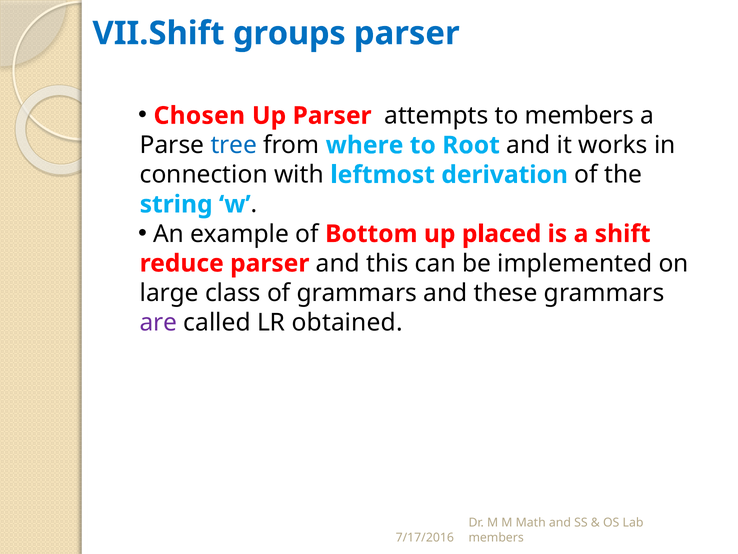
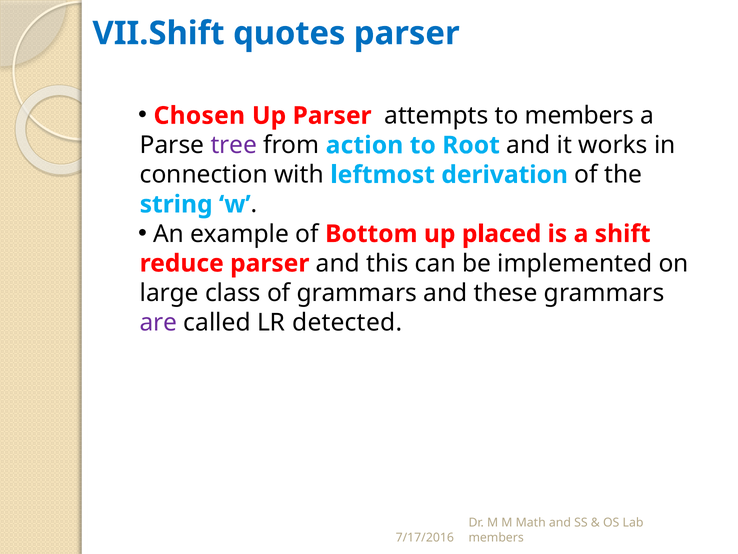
groups: groups -> quotes
tree colour: blue -> purple
where: where -> action
obtained: obtained -> detected
